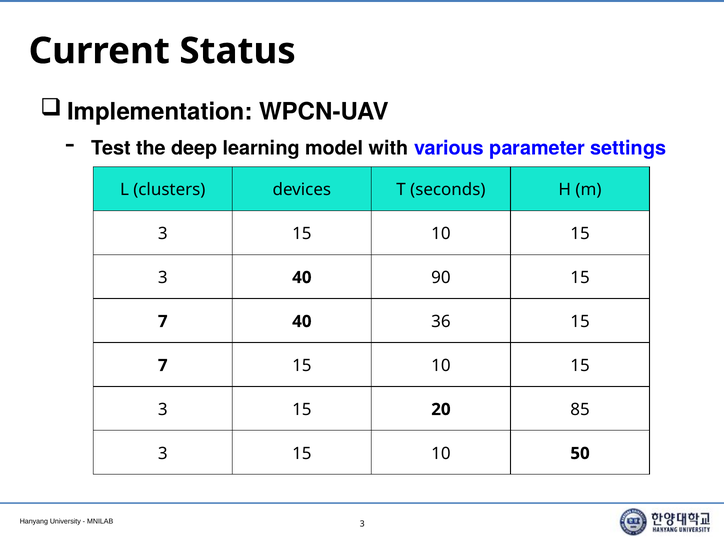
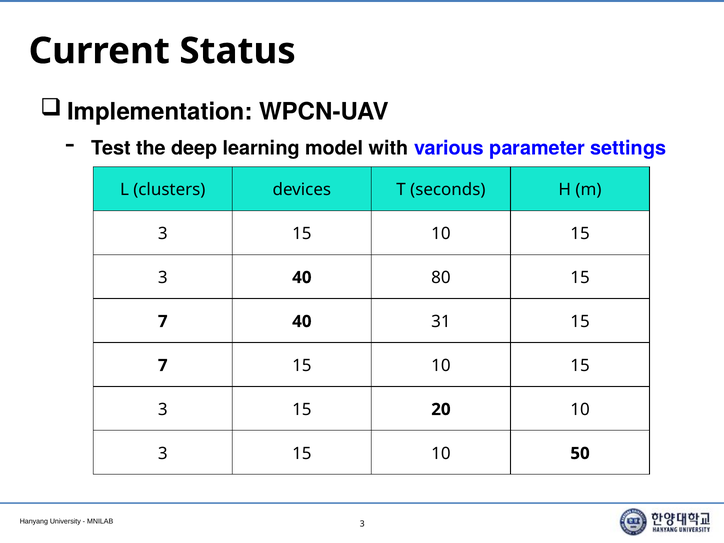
90: 90 -> 80
36: 36 -> 31
20 85: 85 -> 10
